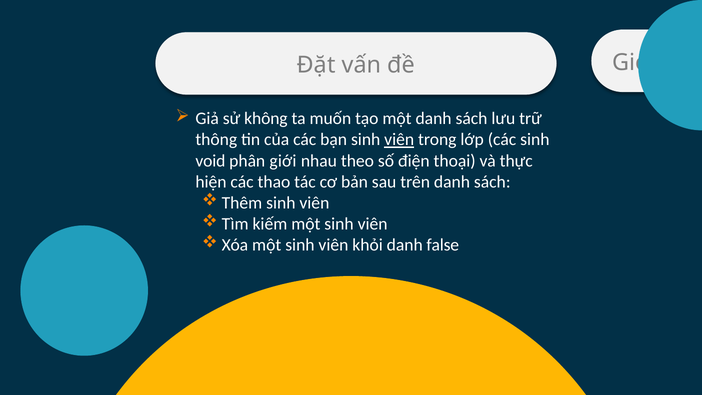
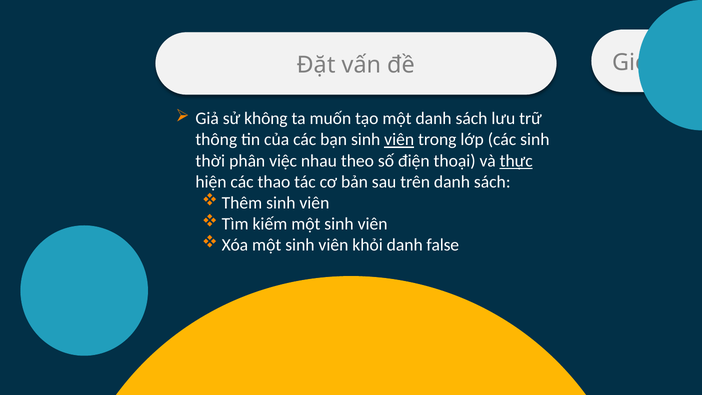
void: void -> thời
phân giới: giới -> việc
thực underline: none -> present
